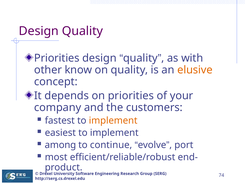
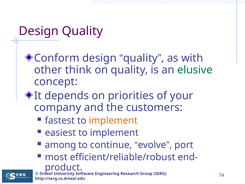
Priorities at (57, 58): Priorities -> Conform
know: know -> think
elusive colour: orange -> green
